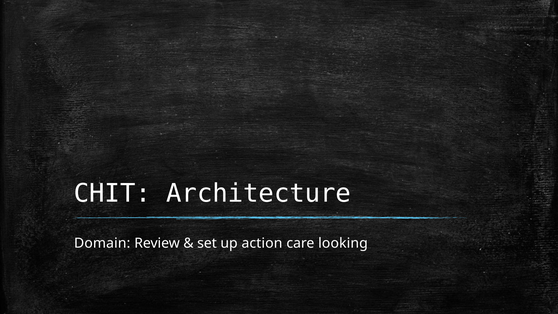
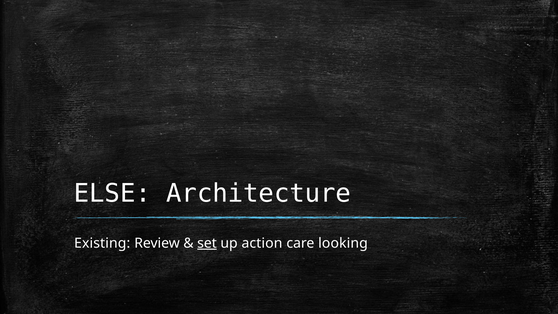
CHIT: CHIT -> ELSE
Domain: Domain -> Existing
set underline: none -> present
